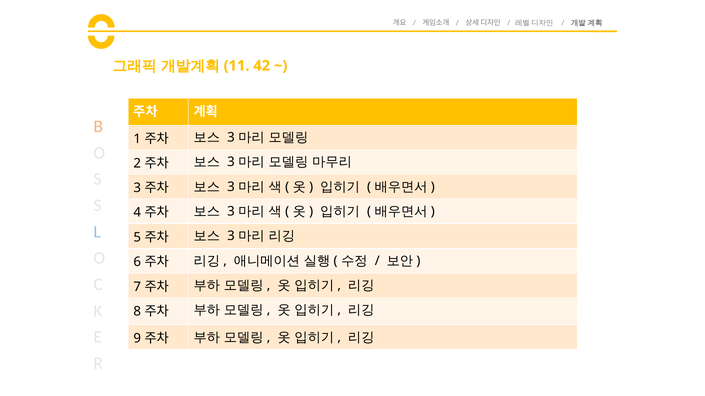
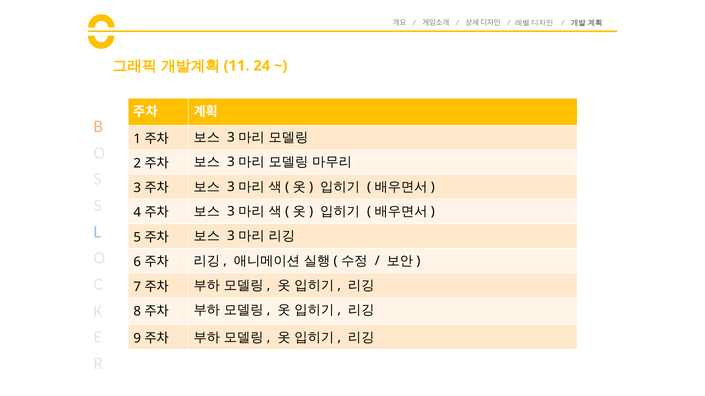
42: 42 -> 24
